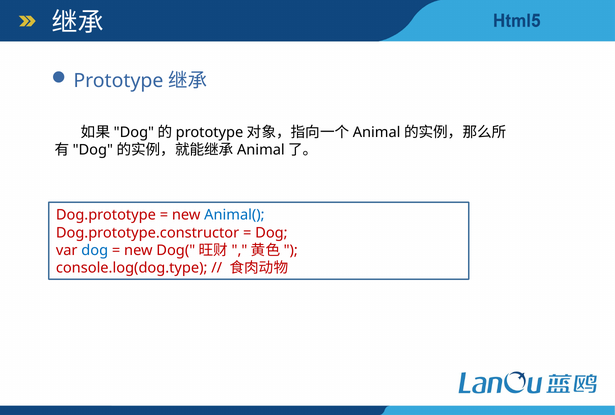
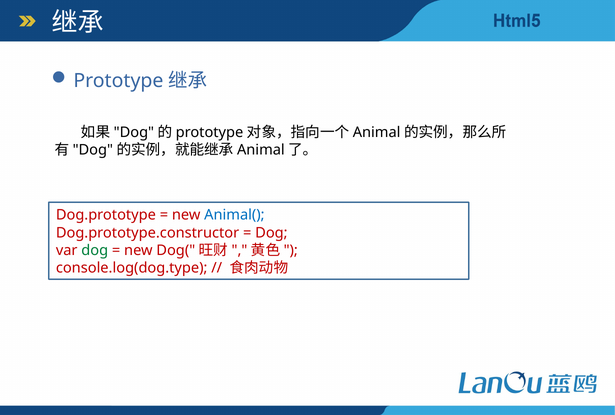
dog at (95, 250) colour: blue -> green
